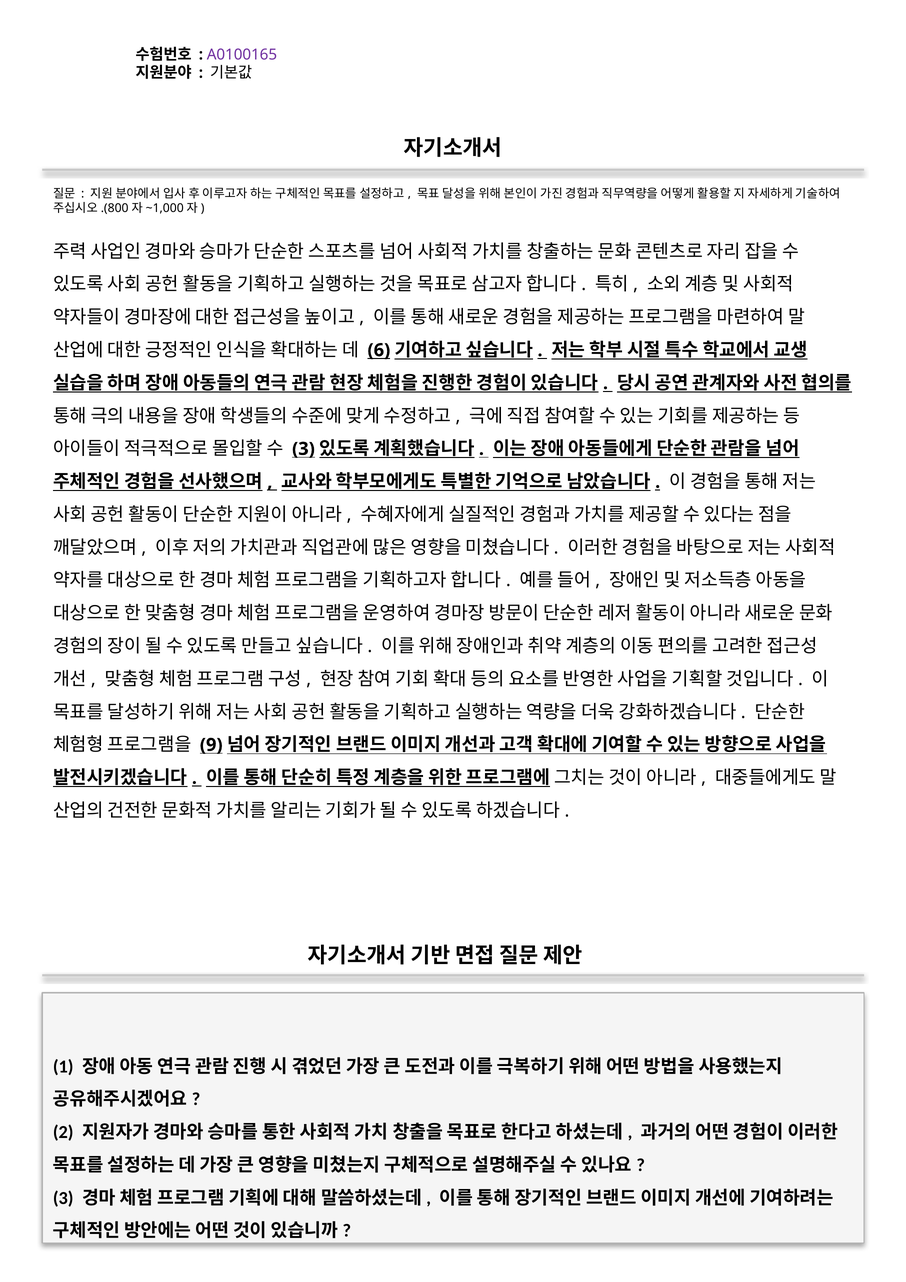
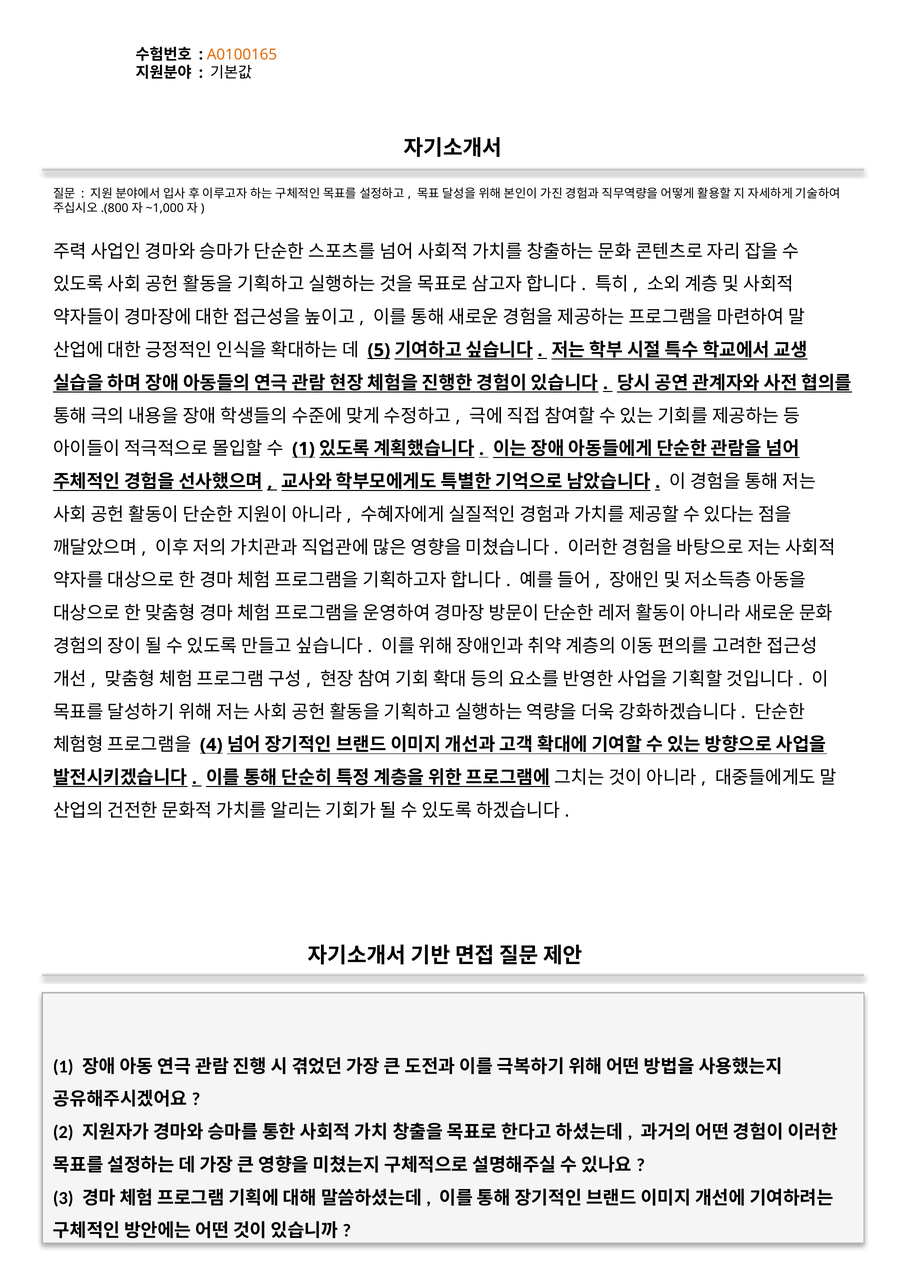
A0100165 colour: purple -> orange
6: 6 -> 5
3 at (303, 449): 3 -> 1
9: 9 -> 4
